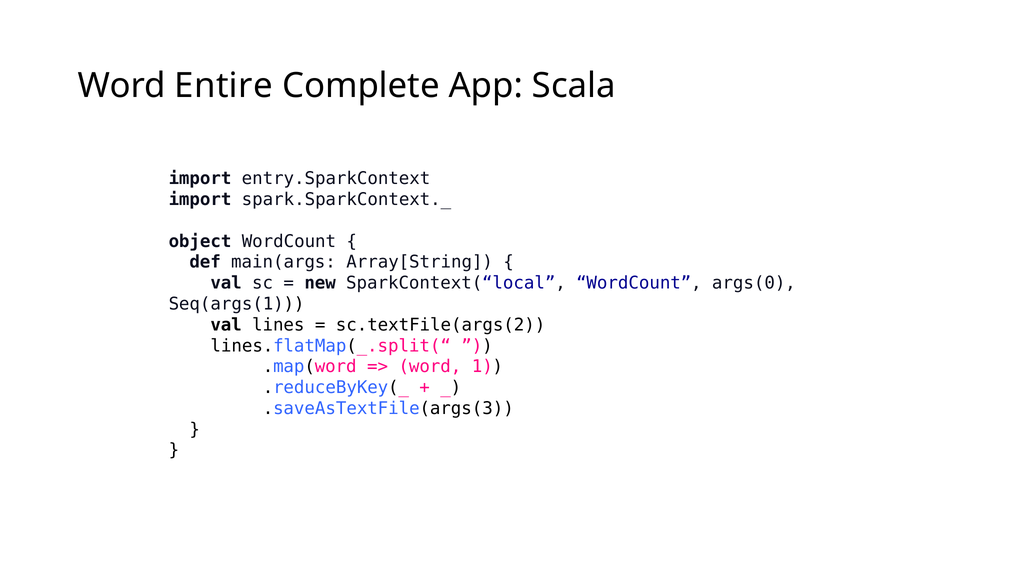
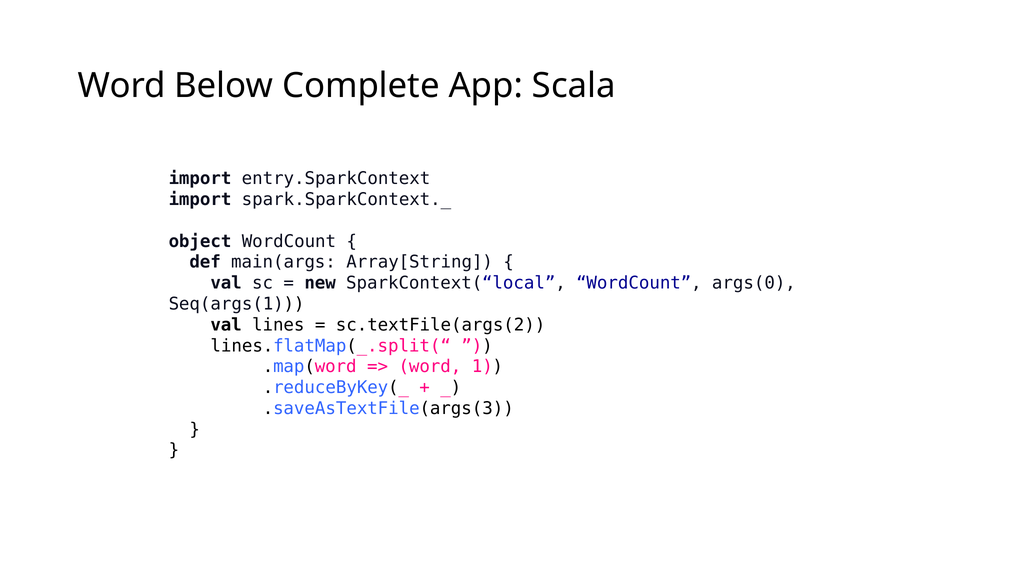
Entire: Entire -> Below
